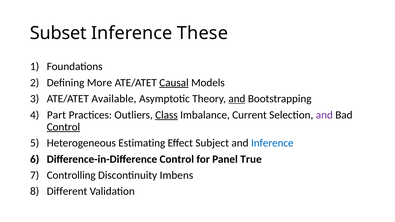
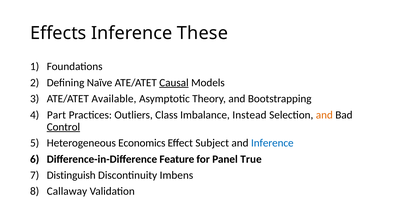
Subset: Subset -> Effects
More: More -> Naïve
and at (237, 99) underline: present -> none
Class underline: present -> none
Current: Current -> Instead
and at (324, 115) colour: purple -> orange
Estimating: Estimating -> Economics
Difference-in-Difference Control: Control -> Feature
Controlling: Controlling -> Distinguish
Different: Different -> Callaway
